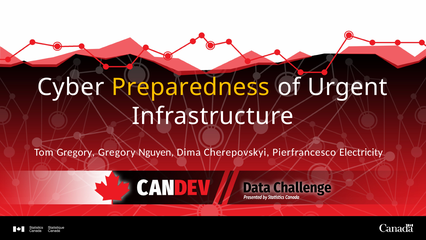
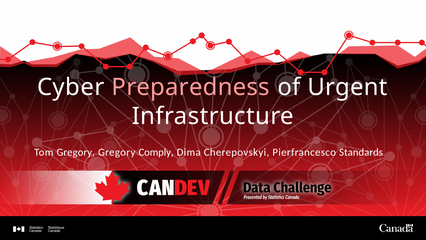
Preparedness colour: yellow -> pink
Nguyen: Nguyen -> Comply
Electricity: Electricity -> Standards
